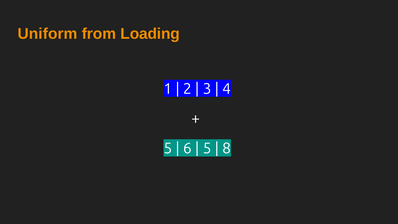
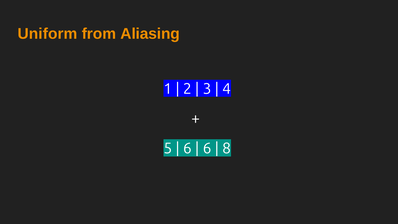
Loading: Loading -> Aliasing
5 at (207, 148): 5 -> 6
